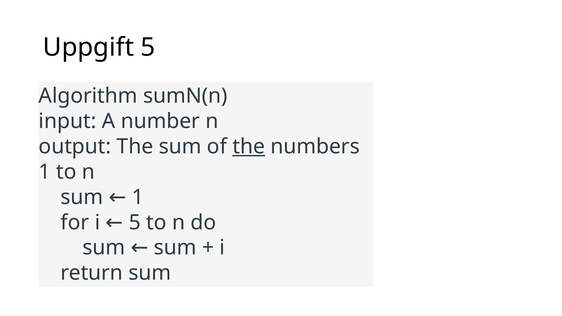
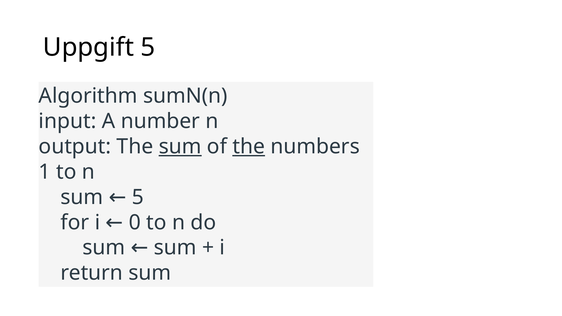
sum at (180, 147) underline: none -> present
sum 1: 1 -> 5
i 5: 5 -> 0
